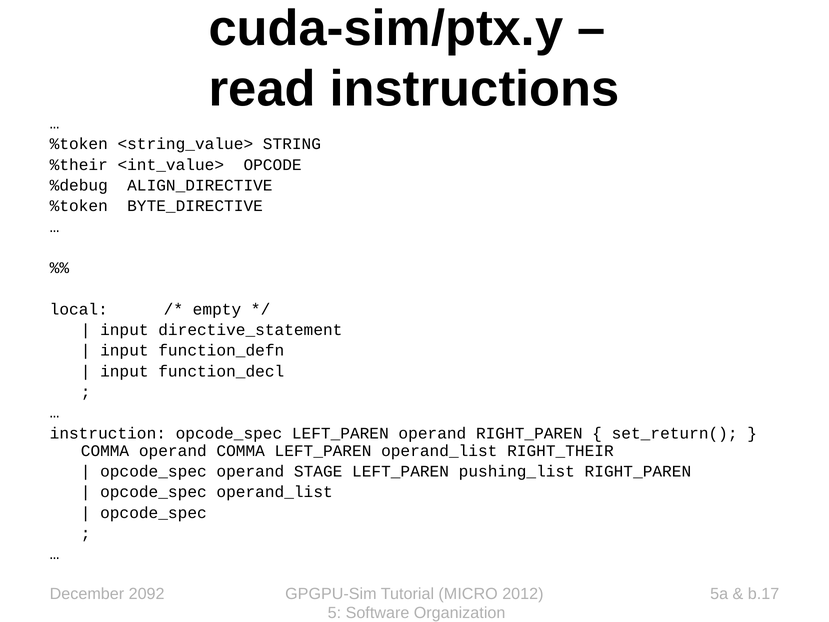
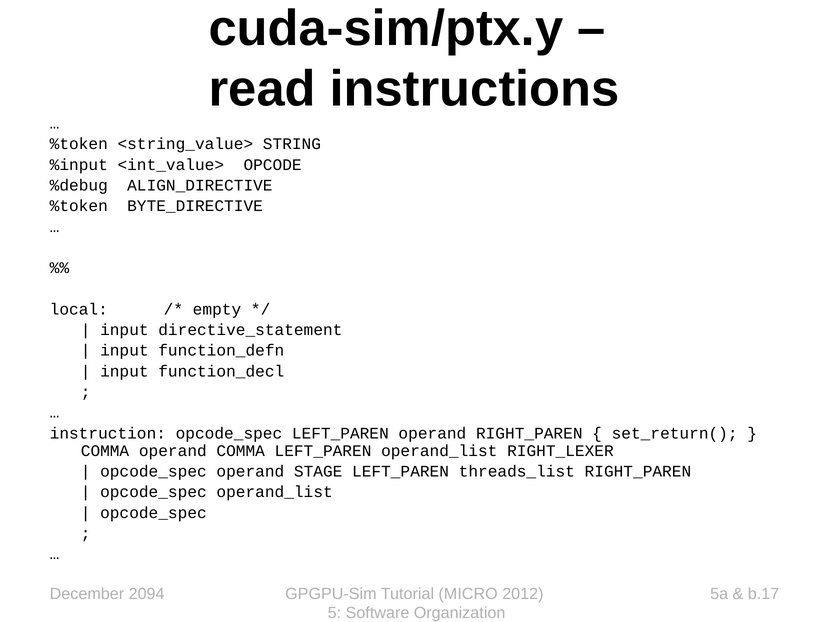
%their: %their -> %input
RIGHT_THEIR: RIGHT_THEIR -> RIGHT_LEXER
pushing_list: pushing_list -> threads_list
2092: 2092 -> 2094
